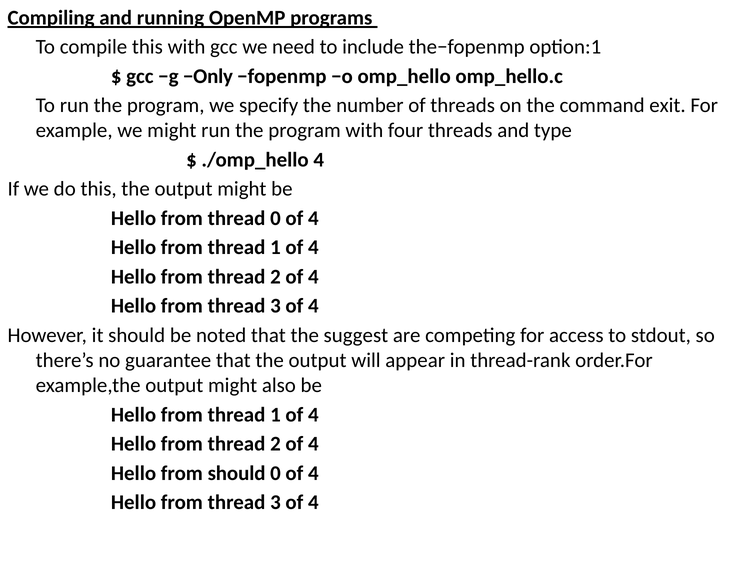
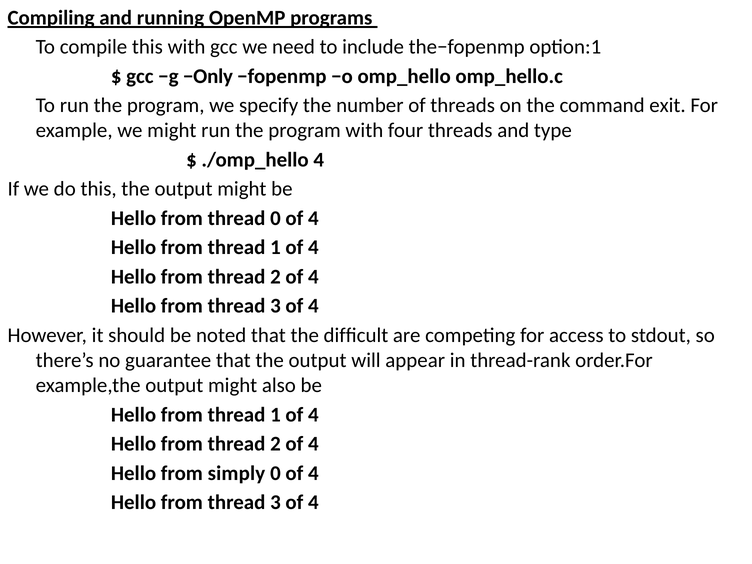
suggest: suggest -> difﬁcult
from should: should -> simply
